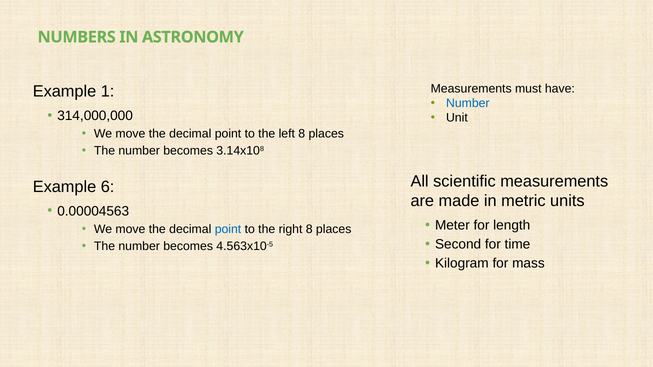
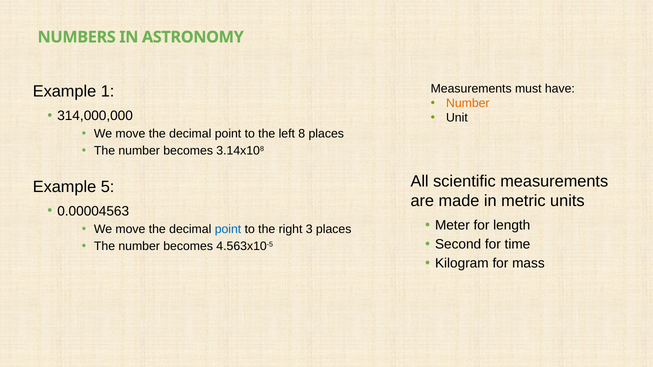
Number at (468, 103) colour: blue -> orange
6: 6 -> 5
right 8: 8 -> 3
